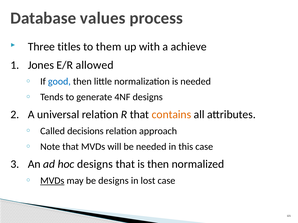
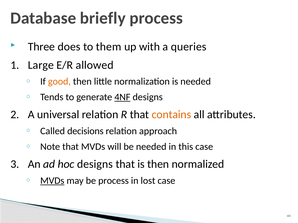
values: values -> briefly
titles: titles -> does
achieve: achieve -> queries
Jones: Jones -> Large
good colour: blue -> orange
4NF underline: none -> present
be designs: designs -> process
